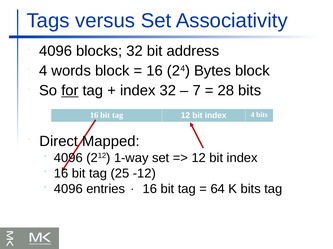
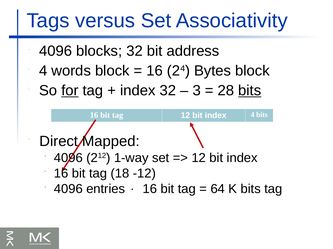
7: 7 -> 3
bits at (250, 91) underline: none -> present
25: 25 -> 18
